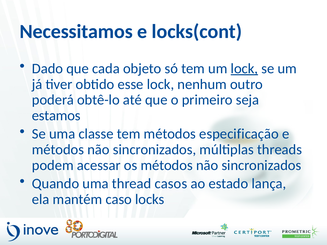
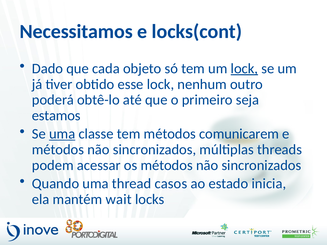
uma at (62, 134) underline: none -> present
especificação: especificação -> comunicarem
lança: lança -> inicia
caso: caso -> wait
